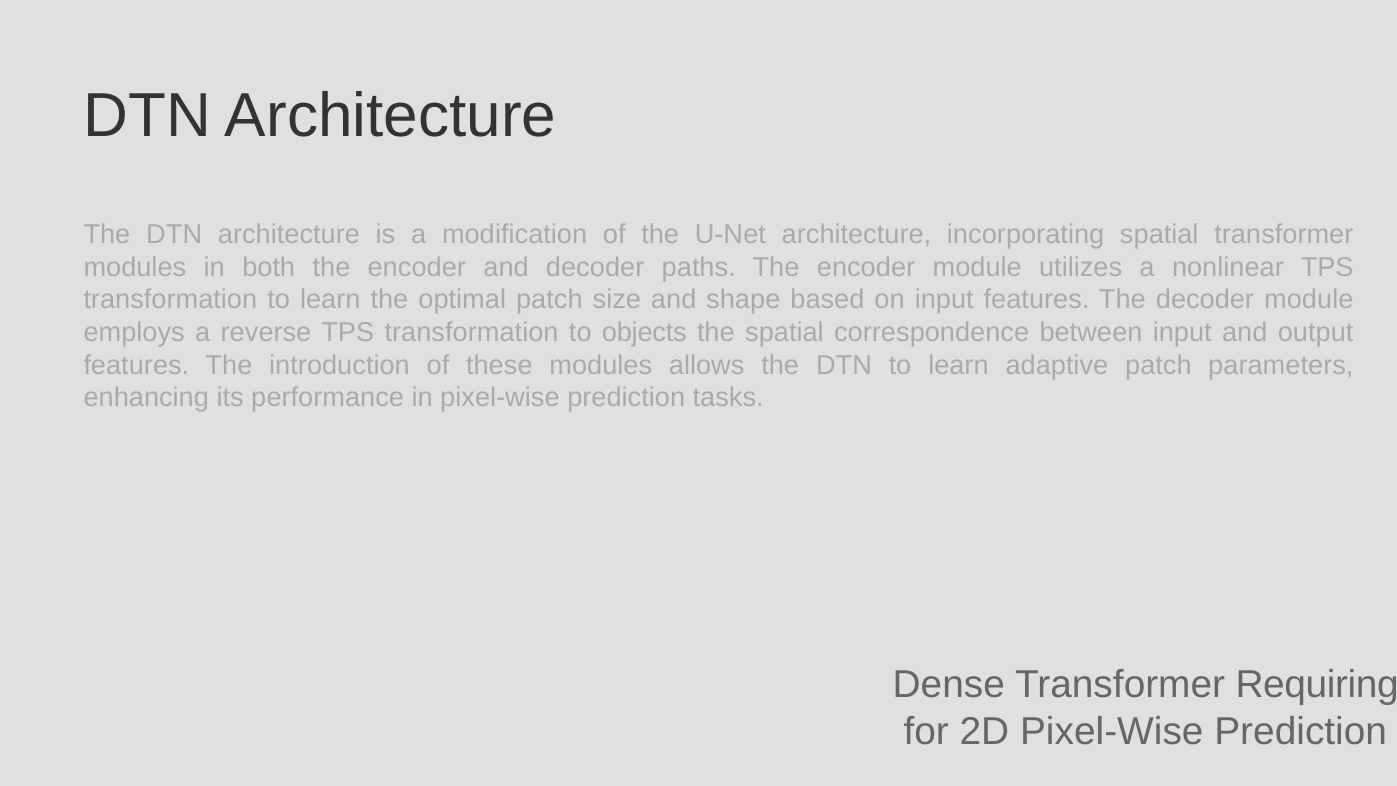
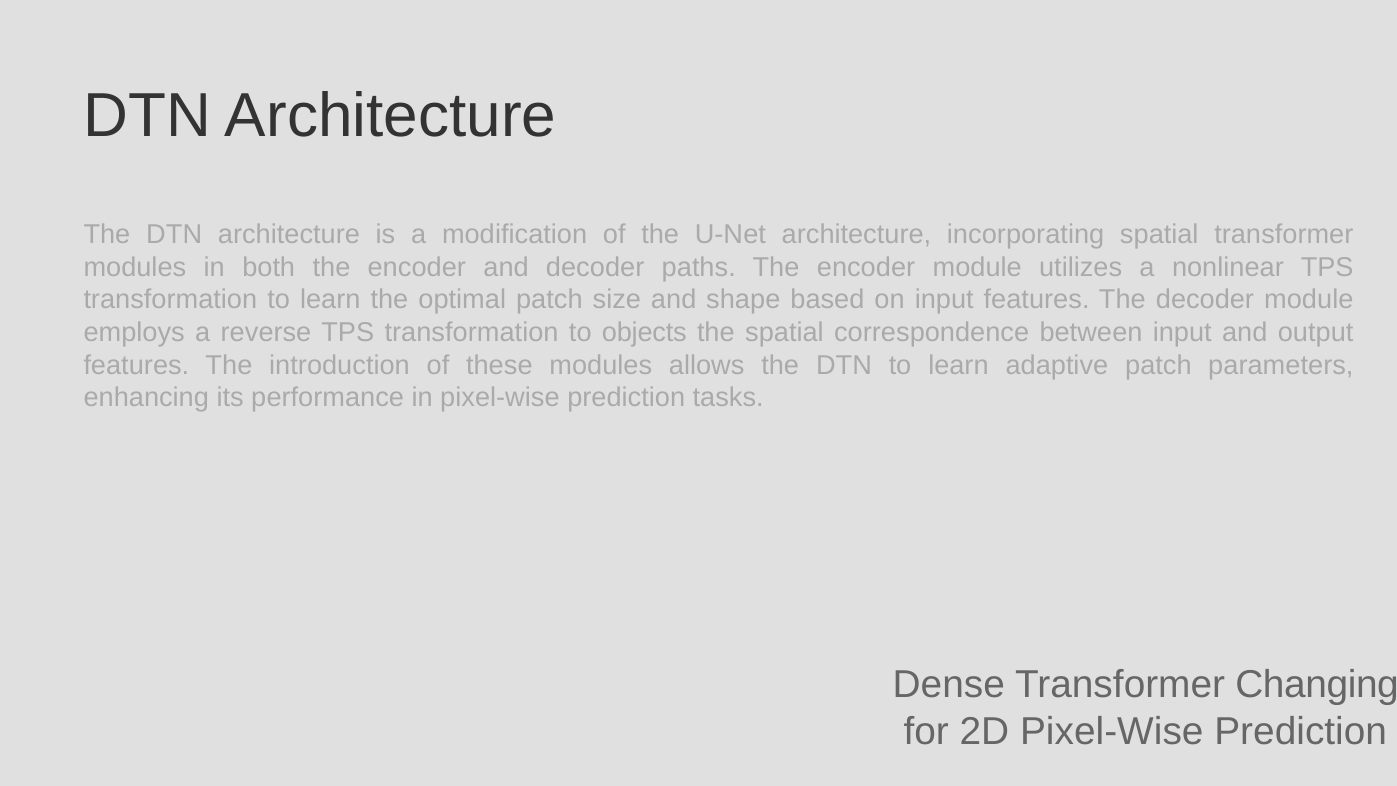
Requiring: Requiring -> Changing
